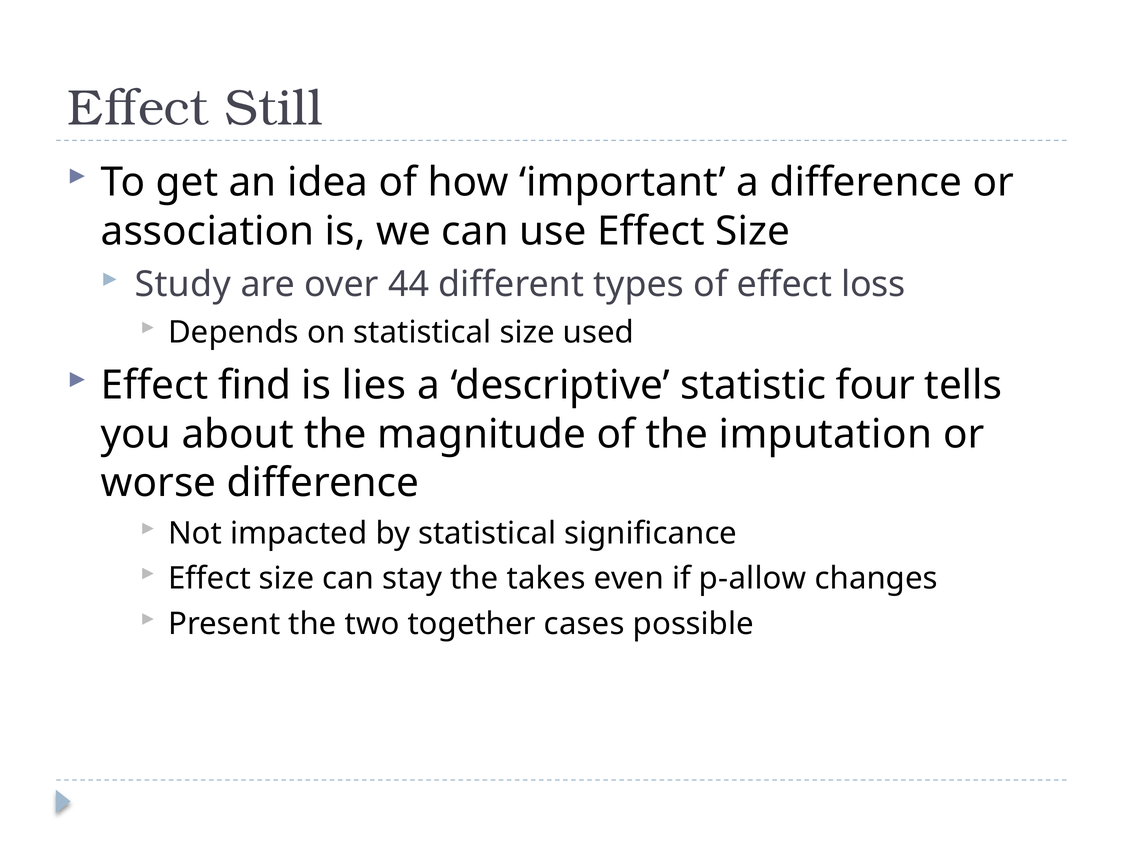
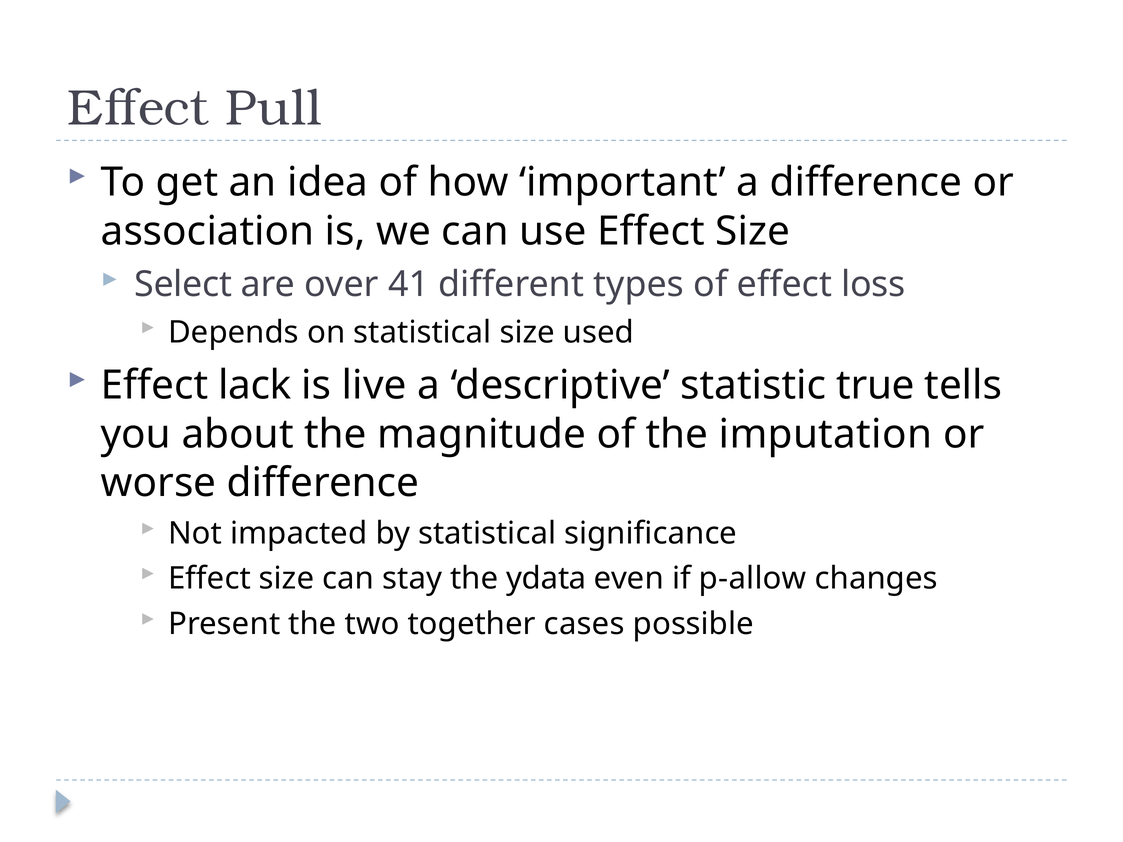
Still: Still -> Pull
Study: Study -> Select
44: 44 -> 41
find: find -> lack
lies: lies -> live
four: four -> true
takes: takes -> ydata
